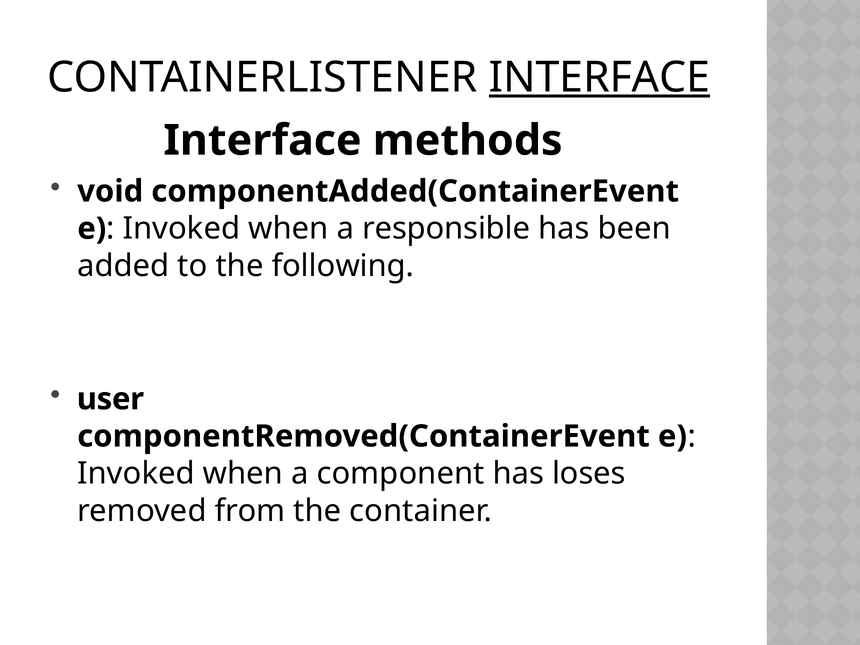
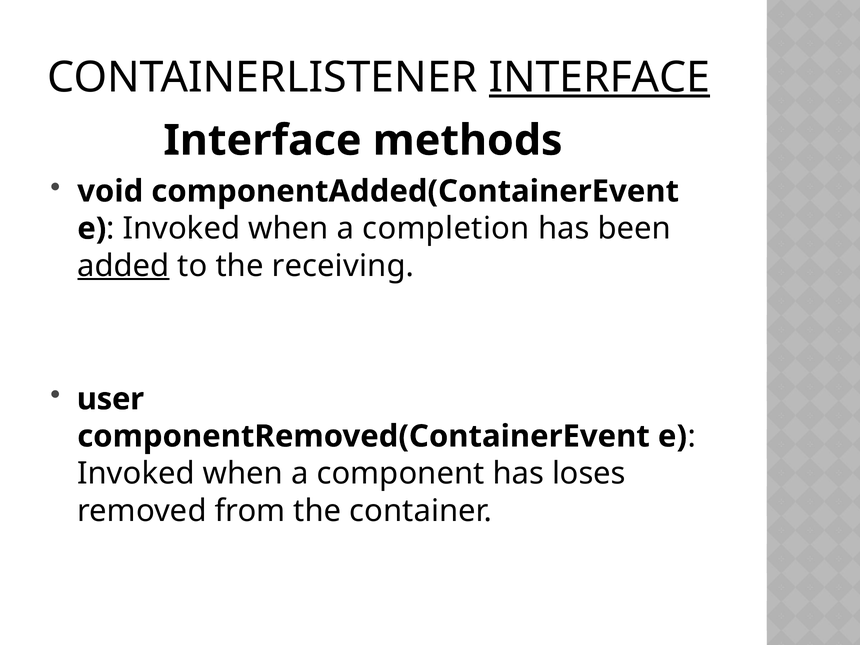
responsible: responsible -> completion
added underline: none -> present
following: following -> receiving
